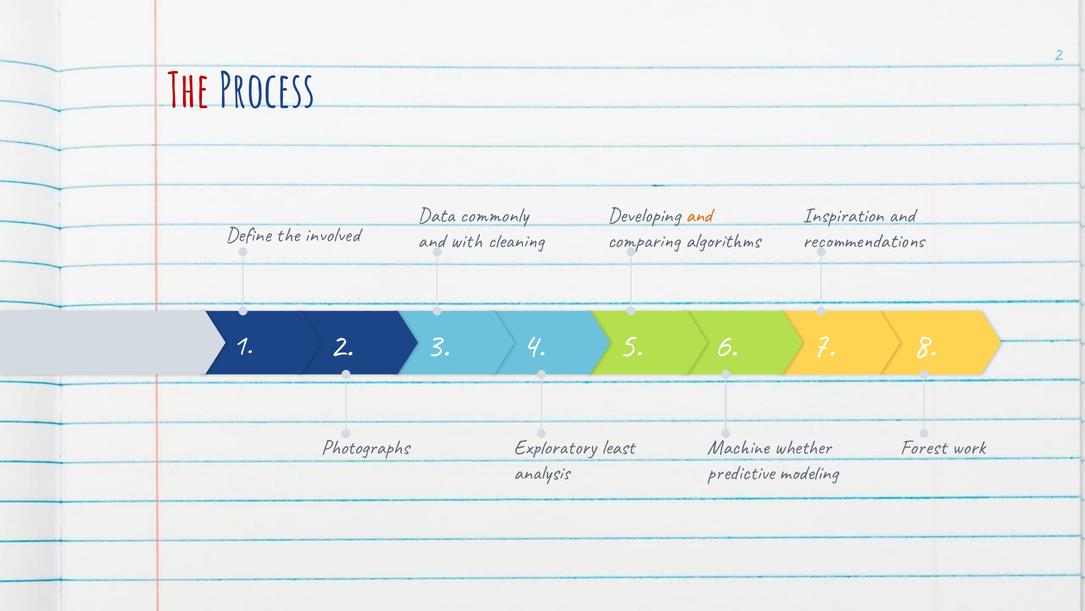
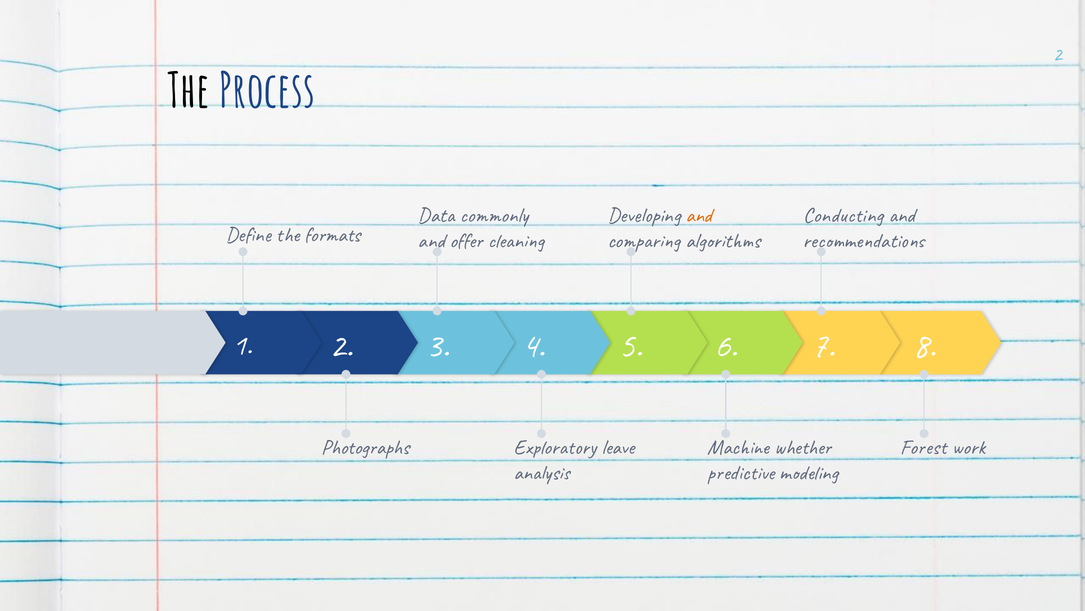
The at (189, 92) colour: red -> black
Inspiration: Inspiration -> Conducting
involved: involved -> formats
with: with -> offer
least: least -> leave
